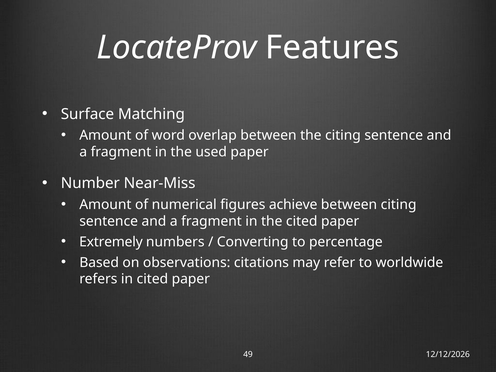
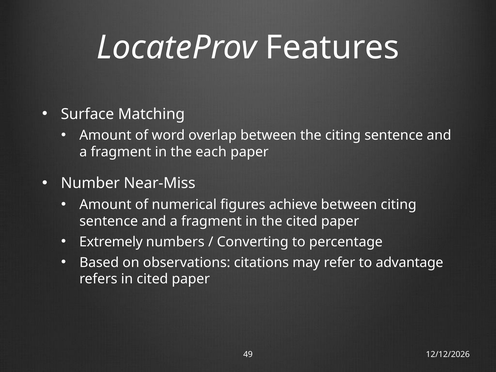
used: used -> each
worldwide: worldwide -> advantage
